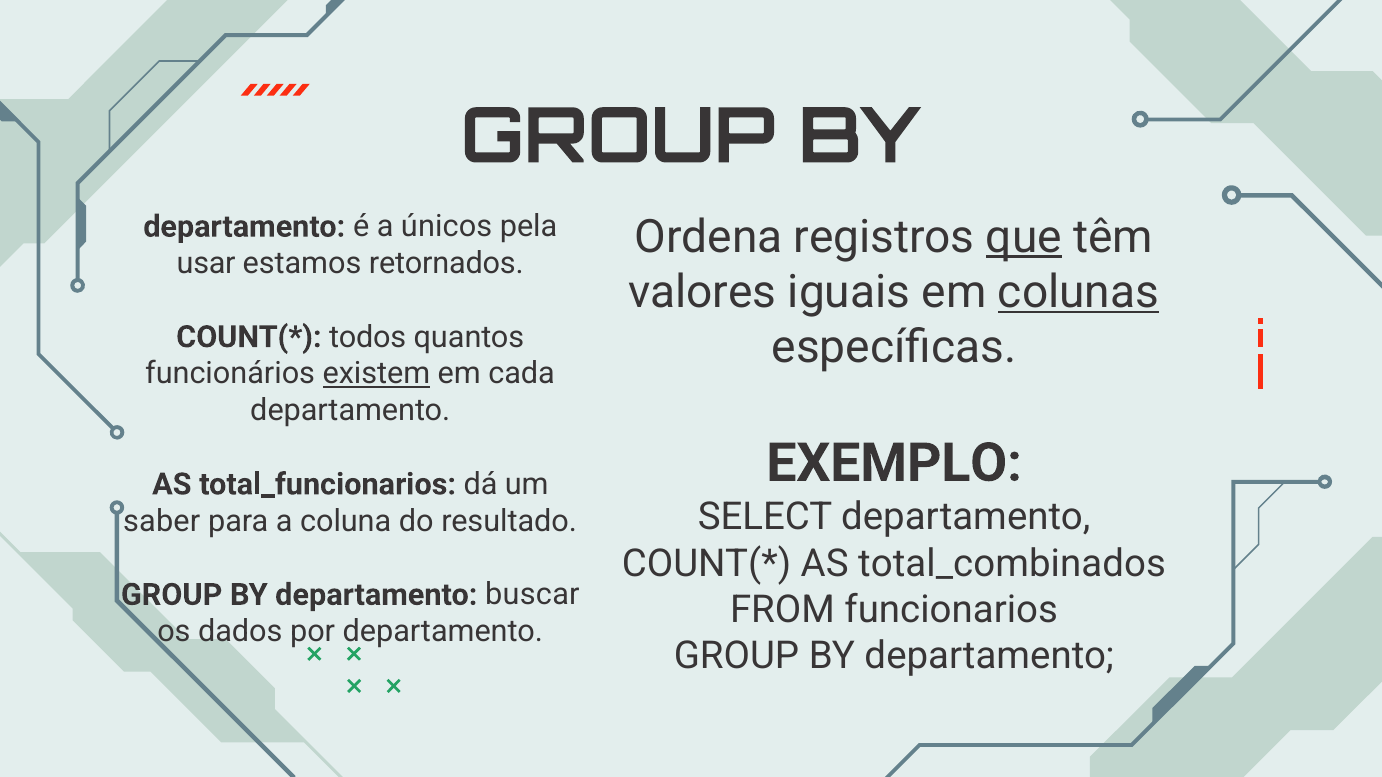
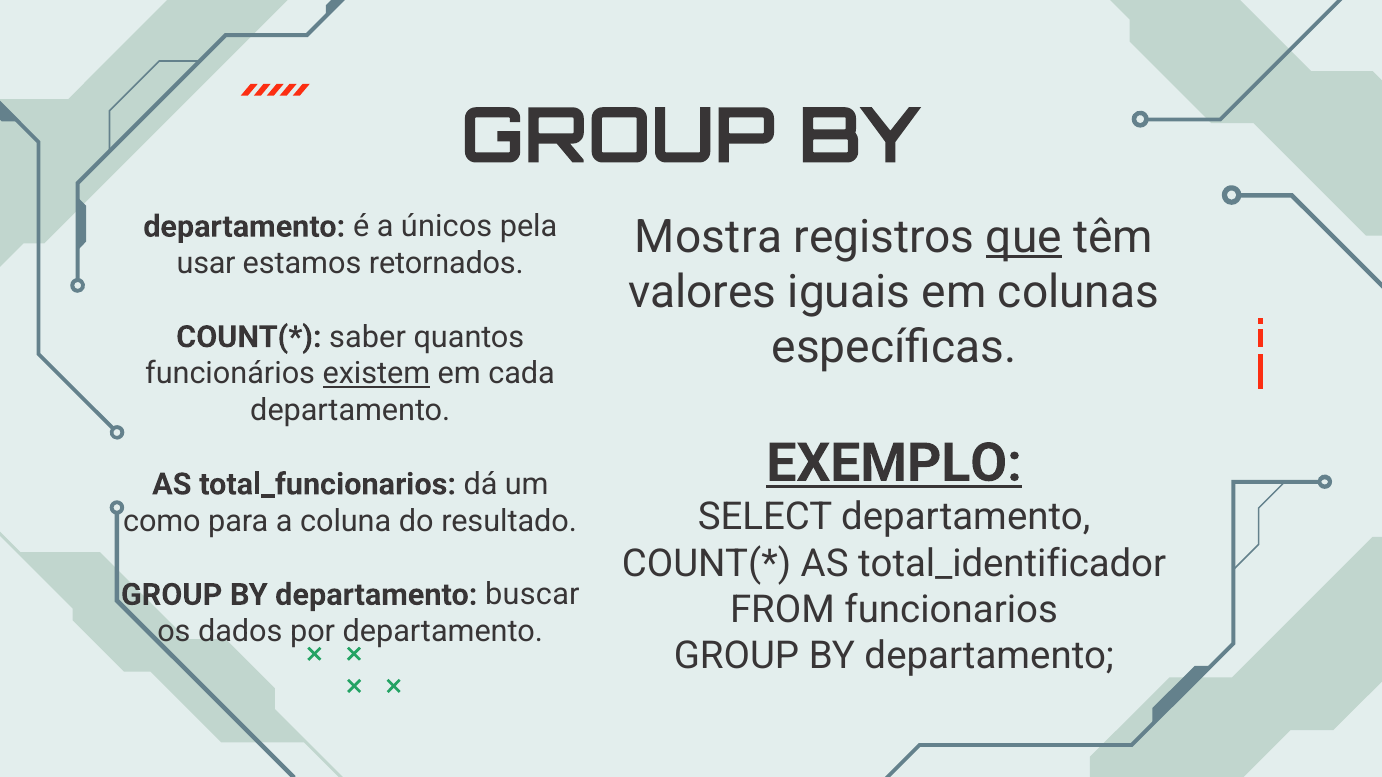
Ordena: Ordena -> Mostra
colunas underline: present -> none
todos: todos -> saber
EXEMPLO underline: none -> present
saber: saber -> como
total_combinados: total_combinados -> total_identificador
